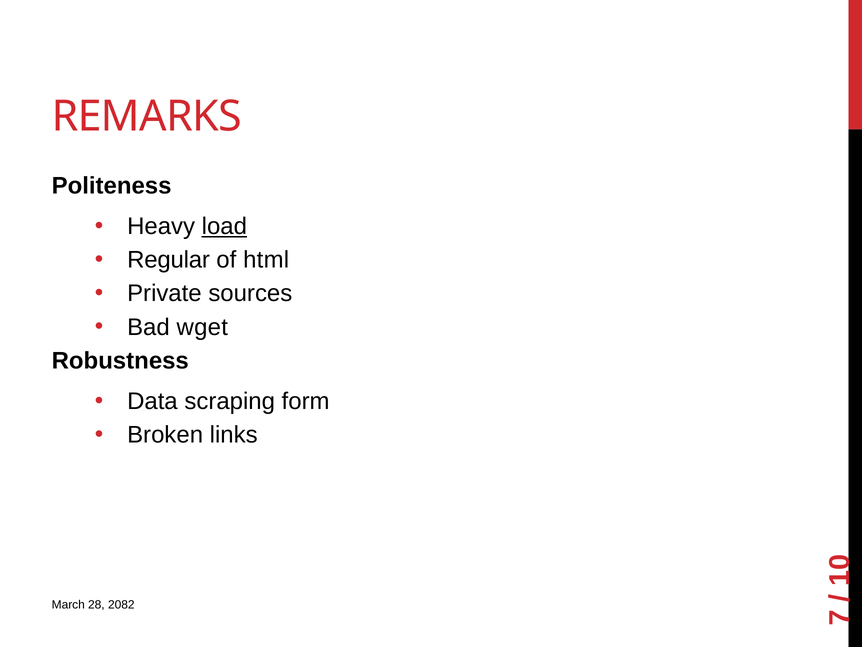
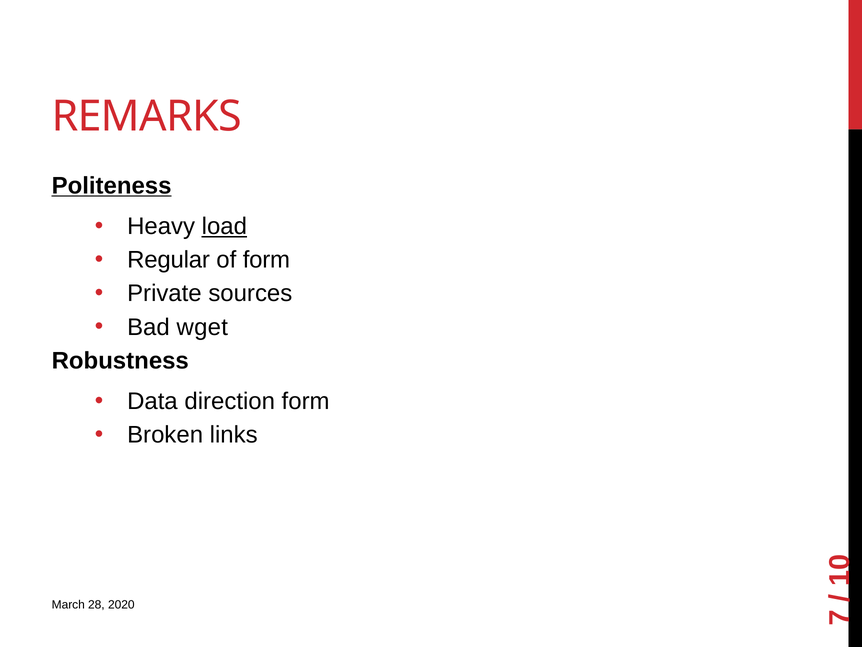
Politeness underline: none -> present
of html: html -> form
scraping: scraping -> direction
2082: 2082 -> 2020
